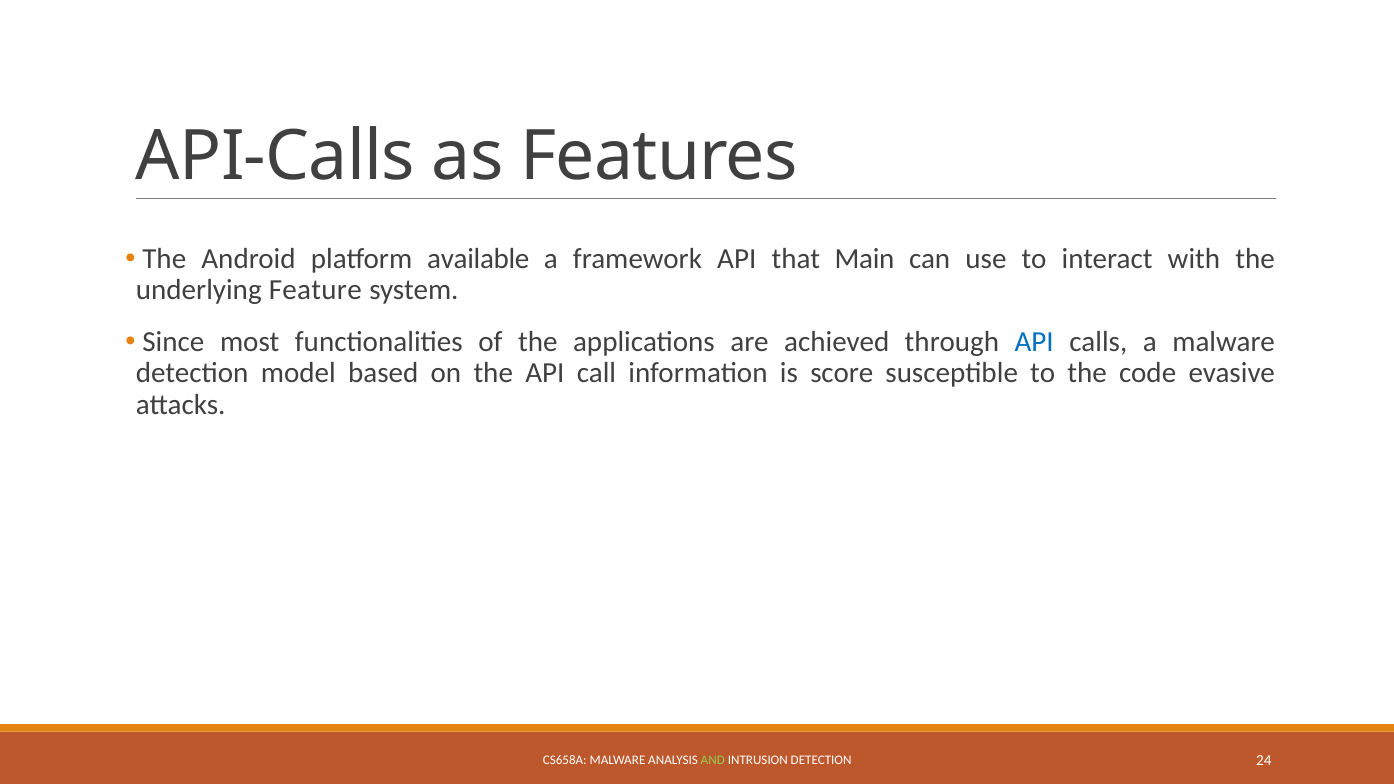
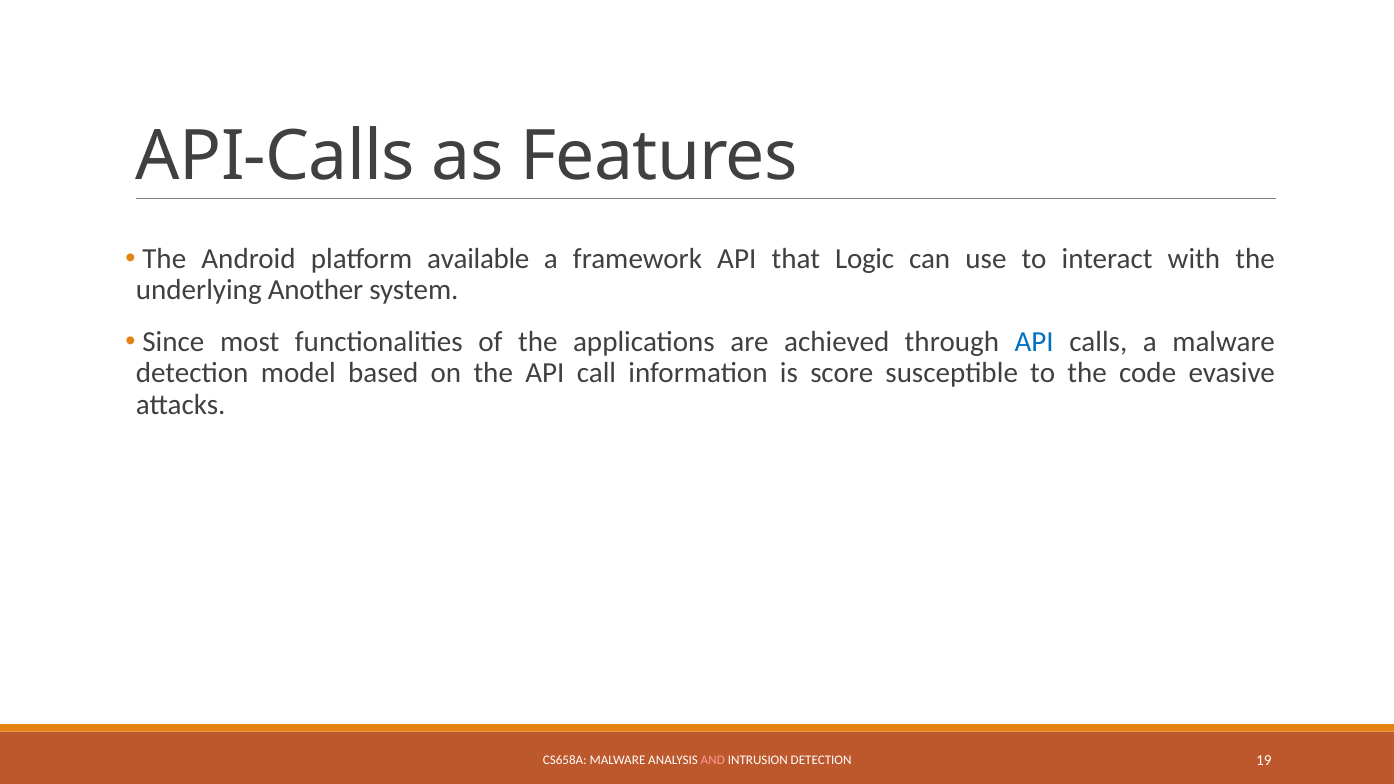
Main: Main -> Logic
Feature: Feature -> Another
AND colour: light green -> pink
24: 24 -> 19
